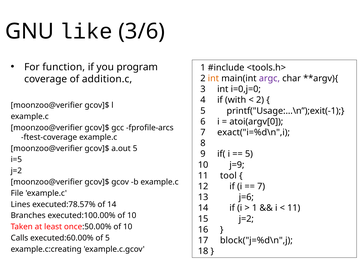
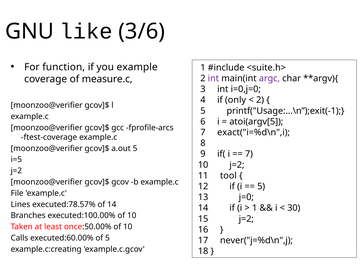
program: program -> example
<tools.h>: <tools.h> -> <suite.h>
int at (213, 79) colour: orange -> purple
addition.c: addition.c -> measure.c
with: with -> only
atoi(argv[0: atoi(argv[0 -> atoi(argv[5
5 at (249, 154): 5 -> 7
10 j=9: j=9 -> j=2
7 at (261, 187): 7 -> 5
j=6: j=6 -> j=0
11 at (294, 209): 11 -> 30
block("j=%d\n",j: block("j=%d\n",j -> never("j=%d\n",j
